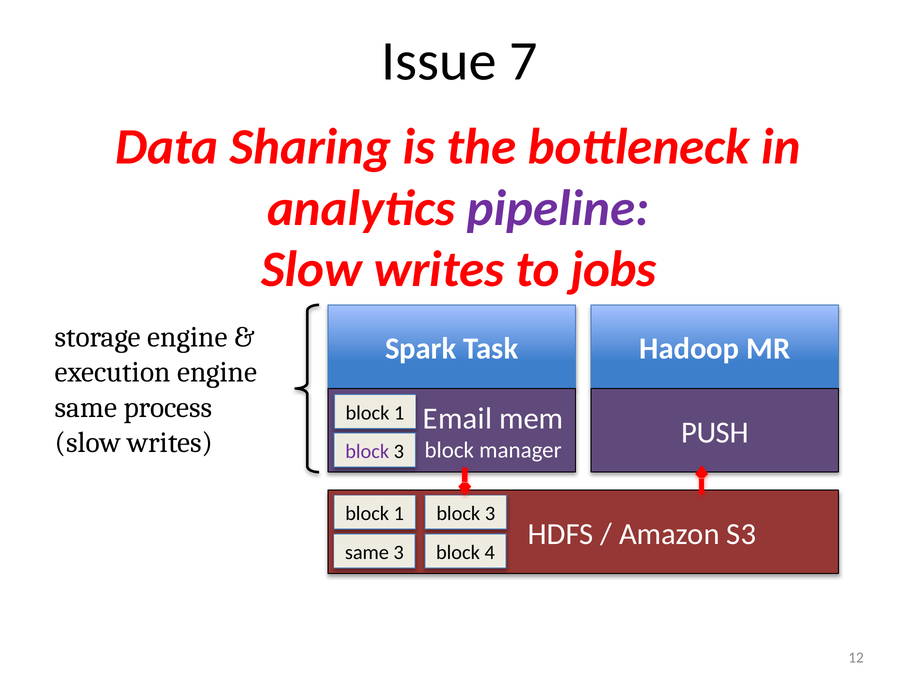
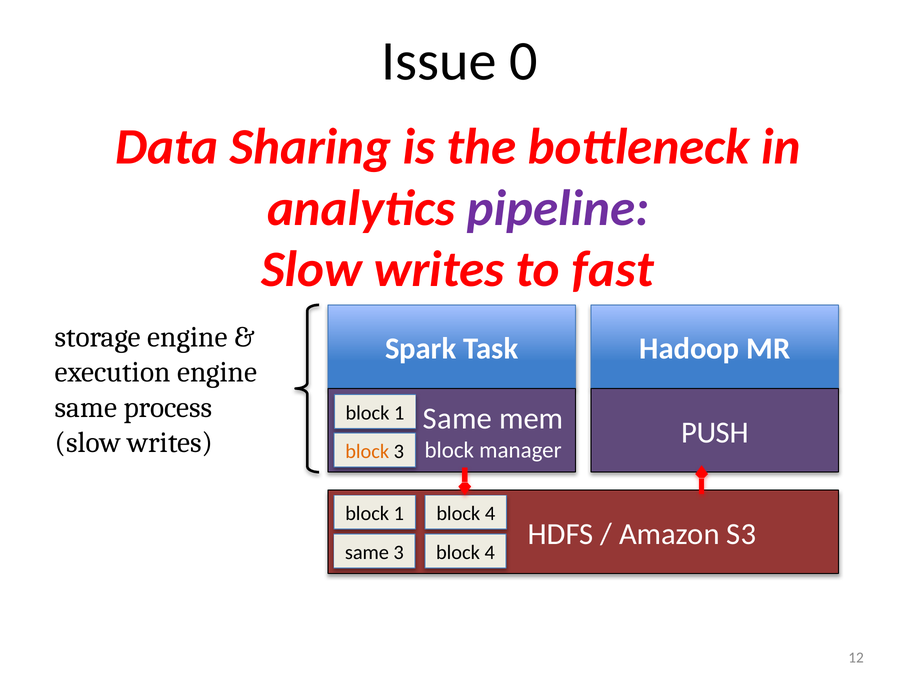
7: 7 -> 0
jobs: jobs -> fast
Email at (457, 419): Email -> Same
block at (367, 452) colour: purple -> orange
3 at (490, 514): 3 -> 4
